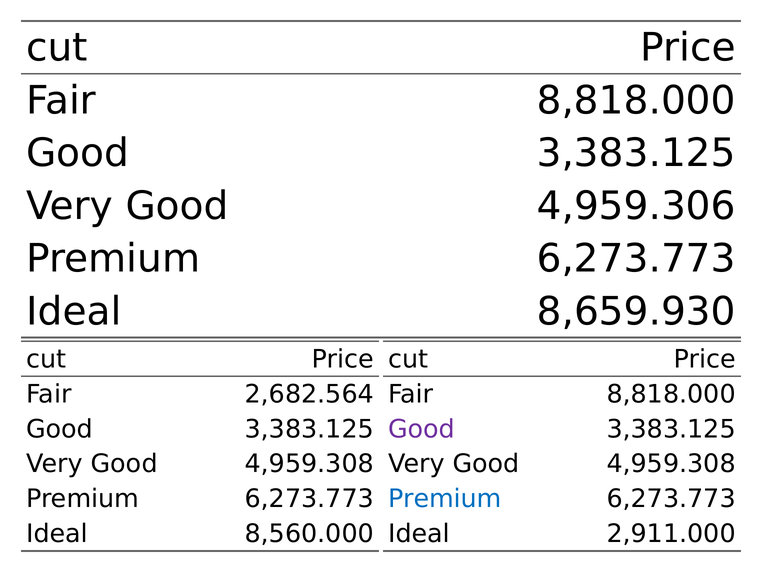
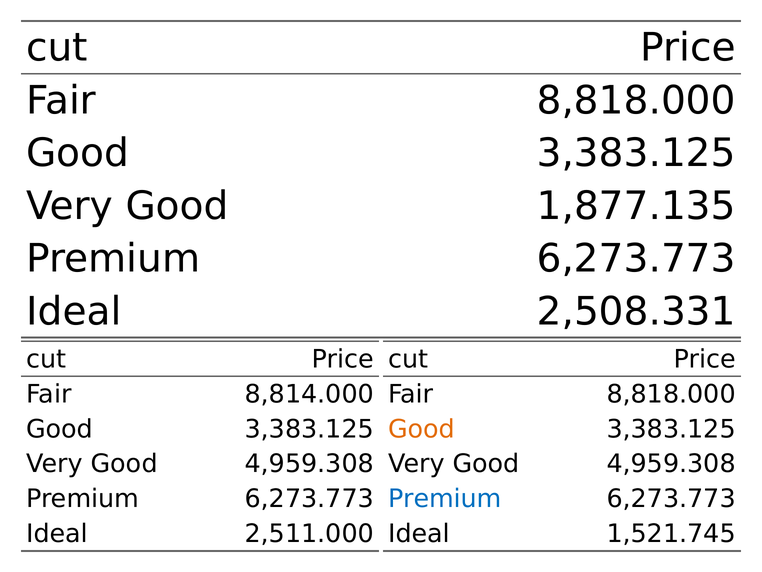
4,959.306: 4,959.306 -> 1,877.135
8,659.930: 8,659.930 -> 2,508.331
2,682.564: 2,682.564 -> 8,814.000
Good at (422, 429) colour: purple -> orange
8,560.000: 8,560.000 -> 2,511.000
2,911.000: 2,911.000 -> 1,521.745
